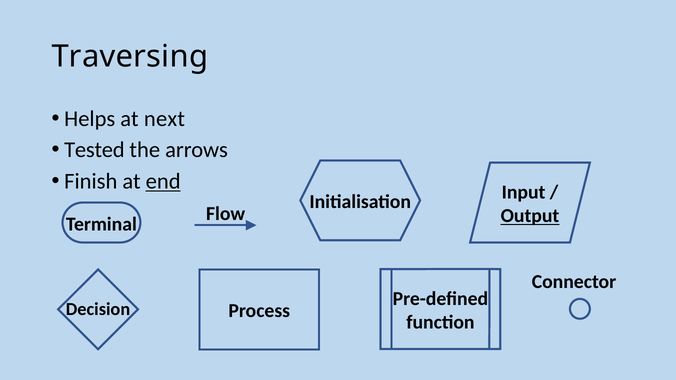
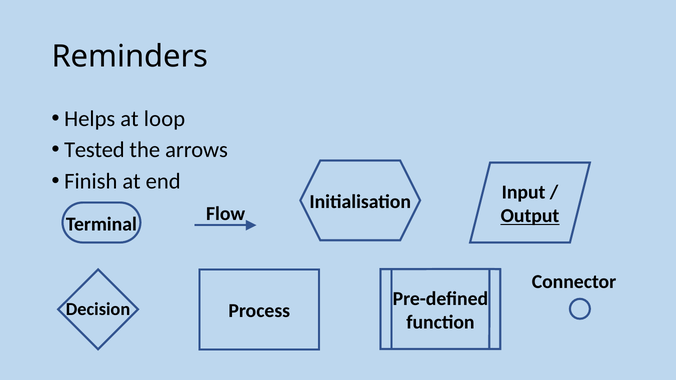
Traversing: Traversing -> Reminders
next: next -> loop
end underline: present -> none
